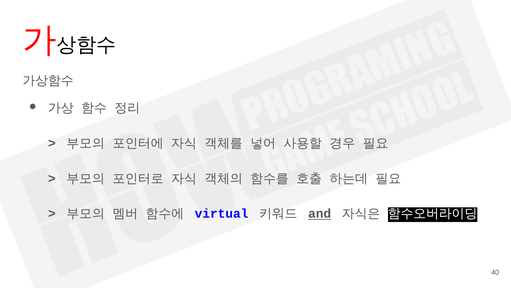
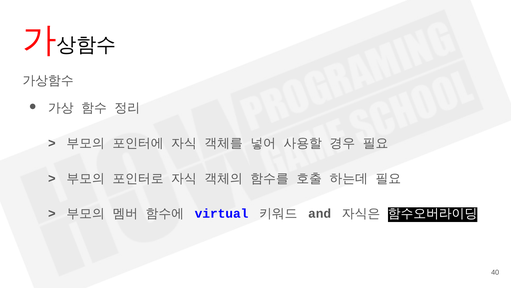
and underline: present -> none
